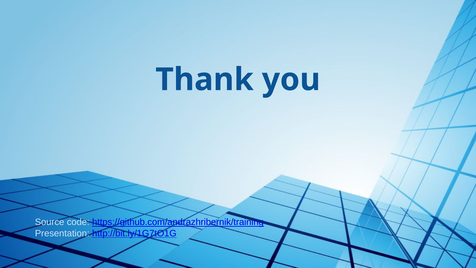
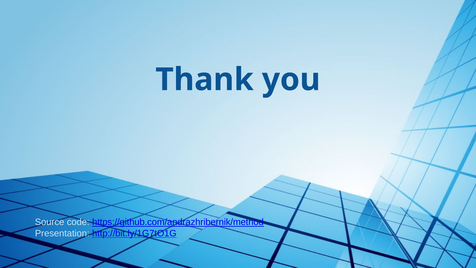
https://github.com/andrazhribernik/training: https://github.com/andrazhribernik/training -> https://github.com/andrazhribernik/method
